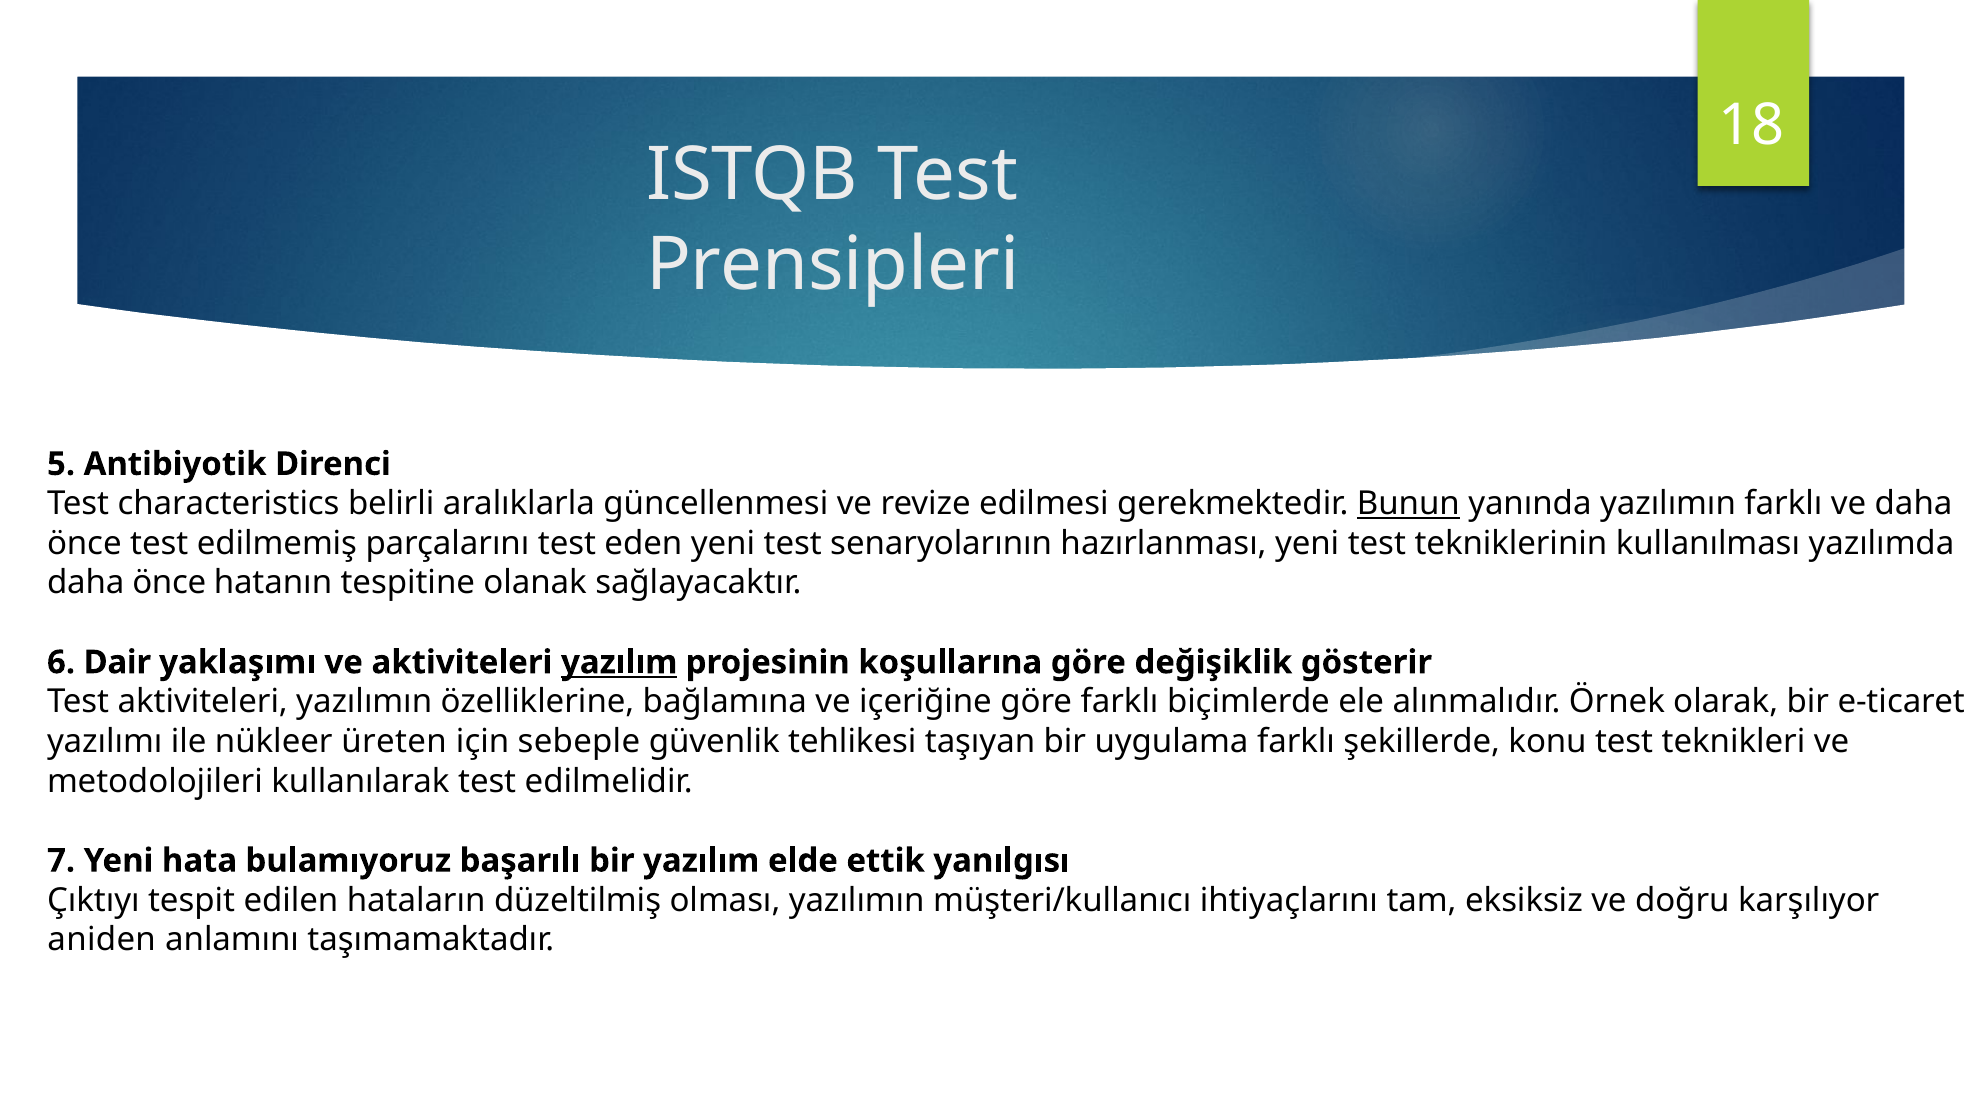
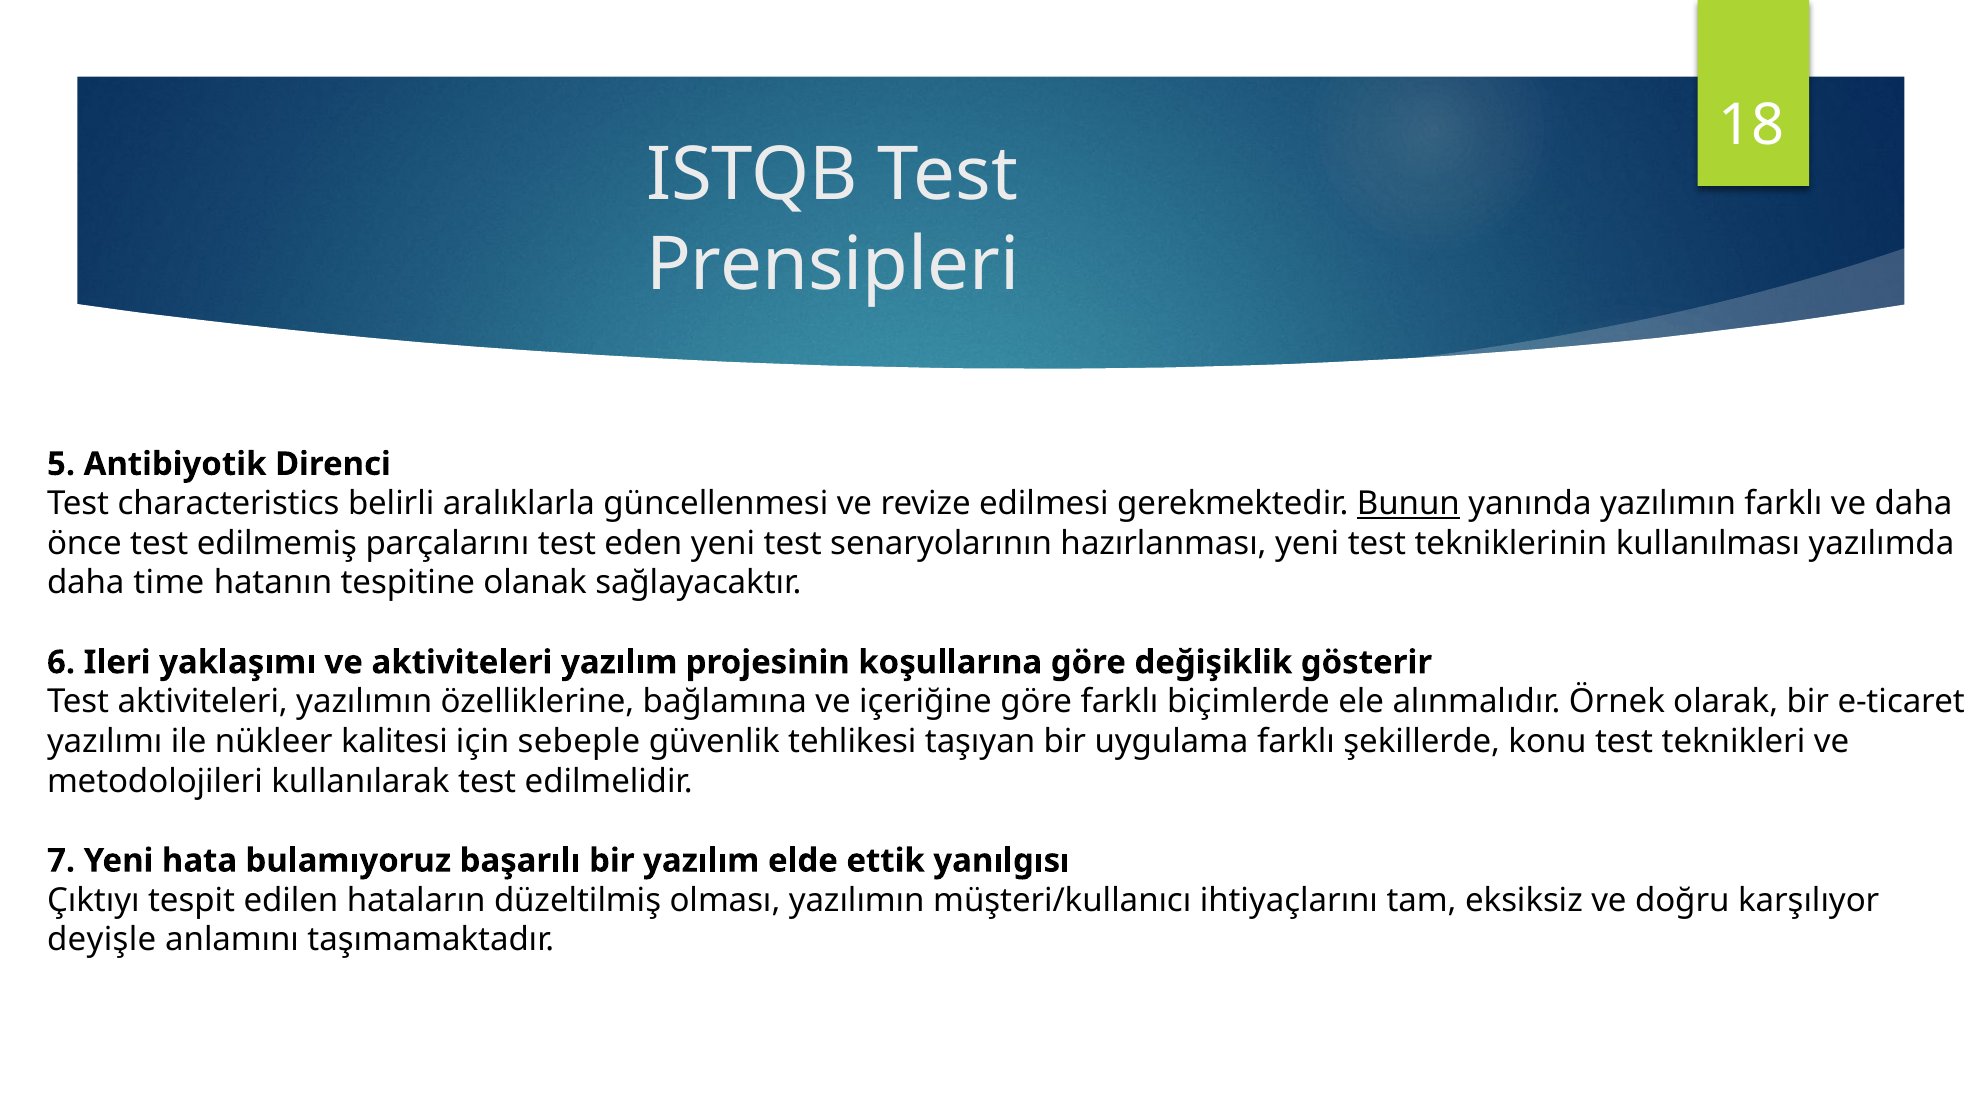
önce at (169, 583): önce -> time
Dair: Dair -> Ileri
yazılım at (619, 662) underline: present -> none
üreten: üreten -> kalitesi
aniden: aniden -> deyişle
